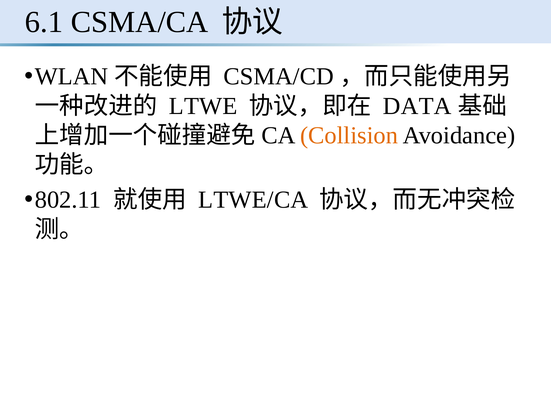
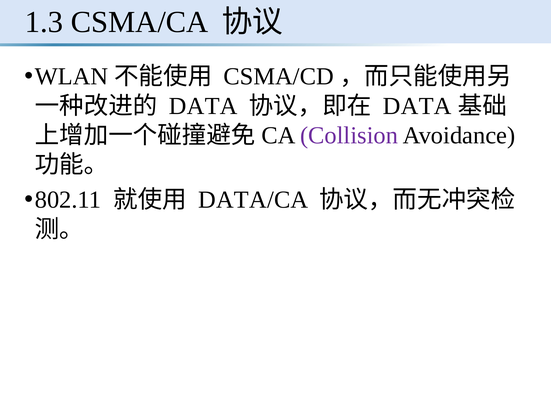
6.1: 6.1 -> 1.3
LTWE at (203, 106): LTWE -> DATA
Collision colour: orange -> purple
LTWE/CA: LTWE/CA -> DATA/CA
